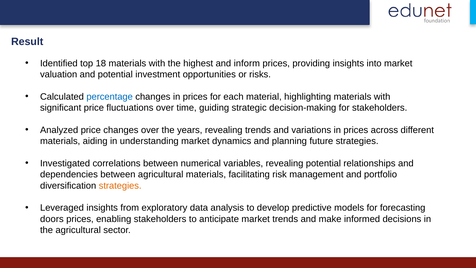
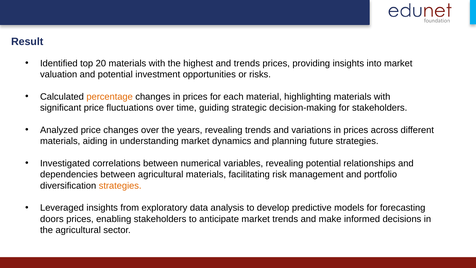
18: 18 -> 20
and inform: inform -> trends
percentage colour: blue -> orange
